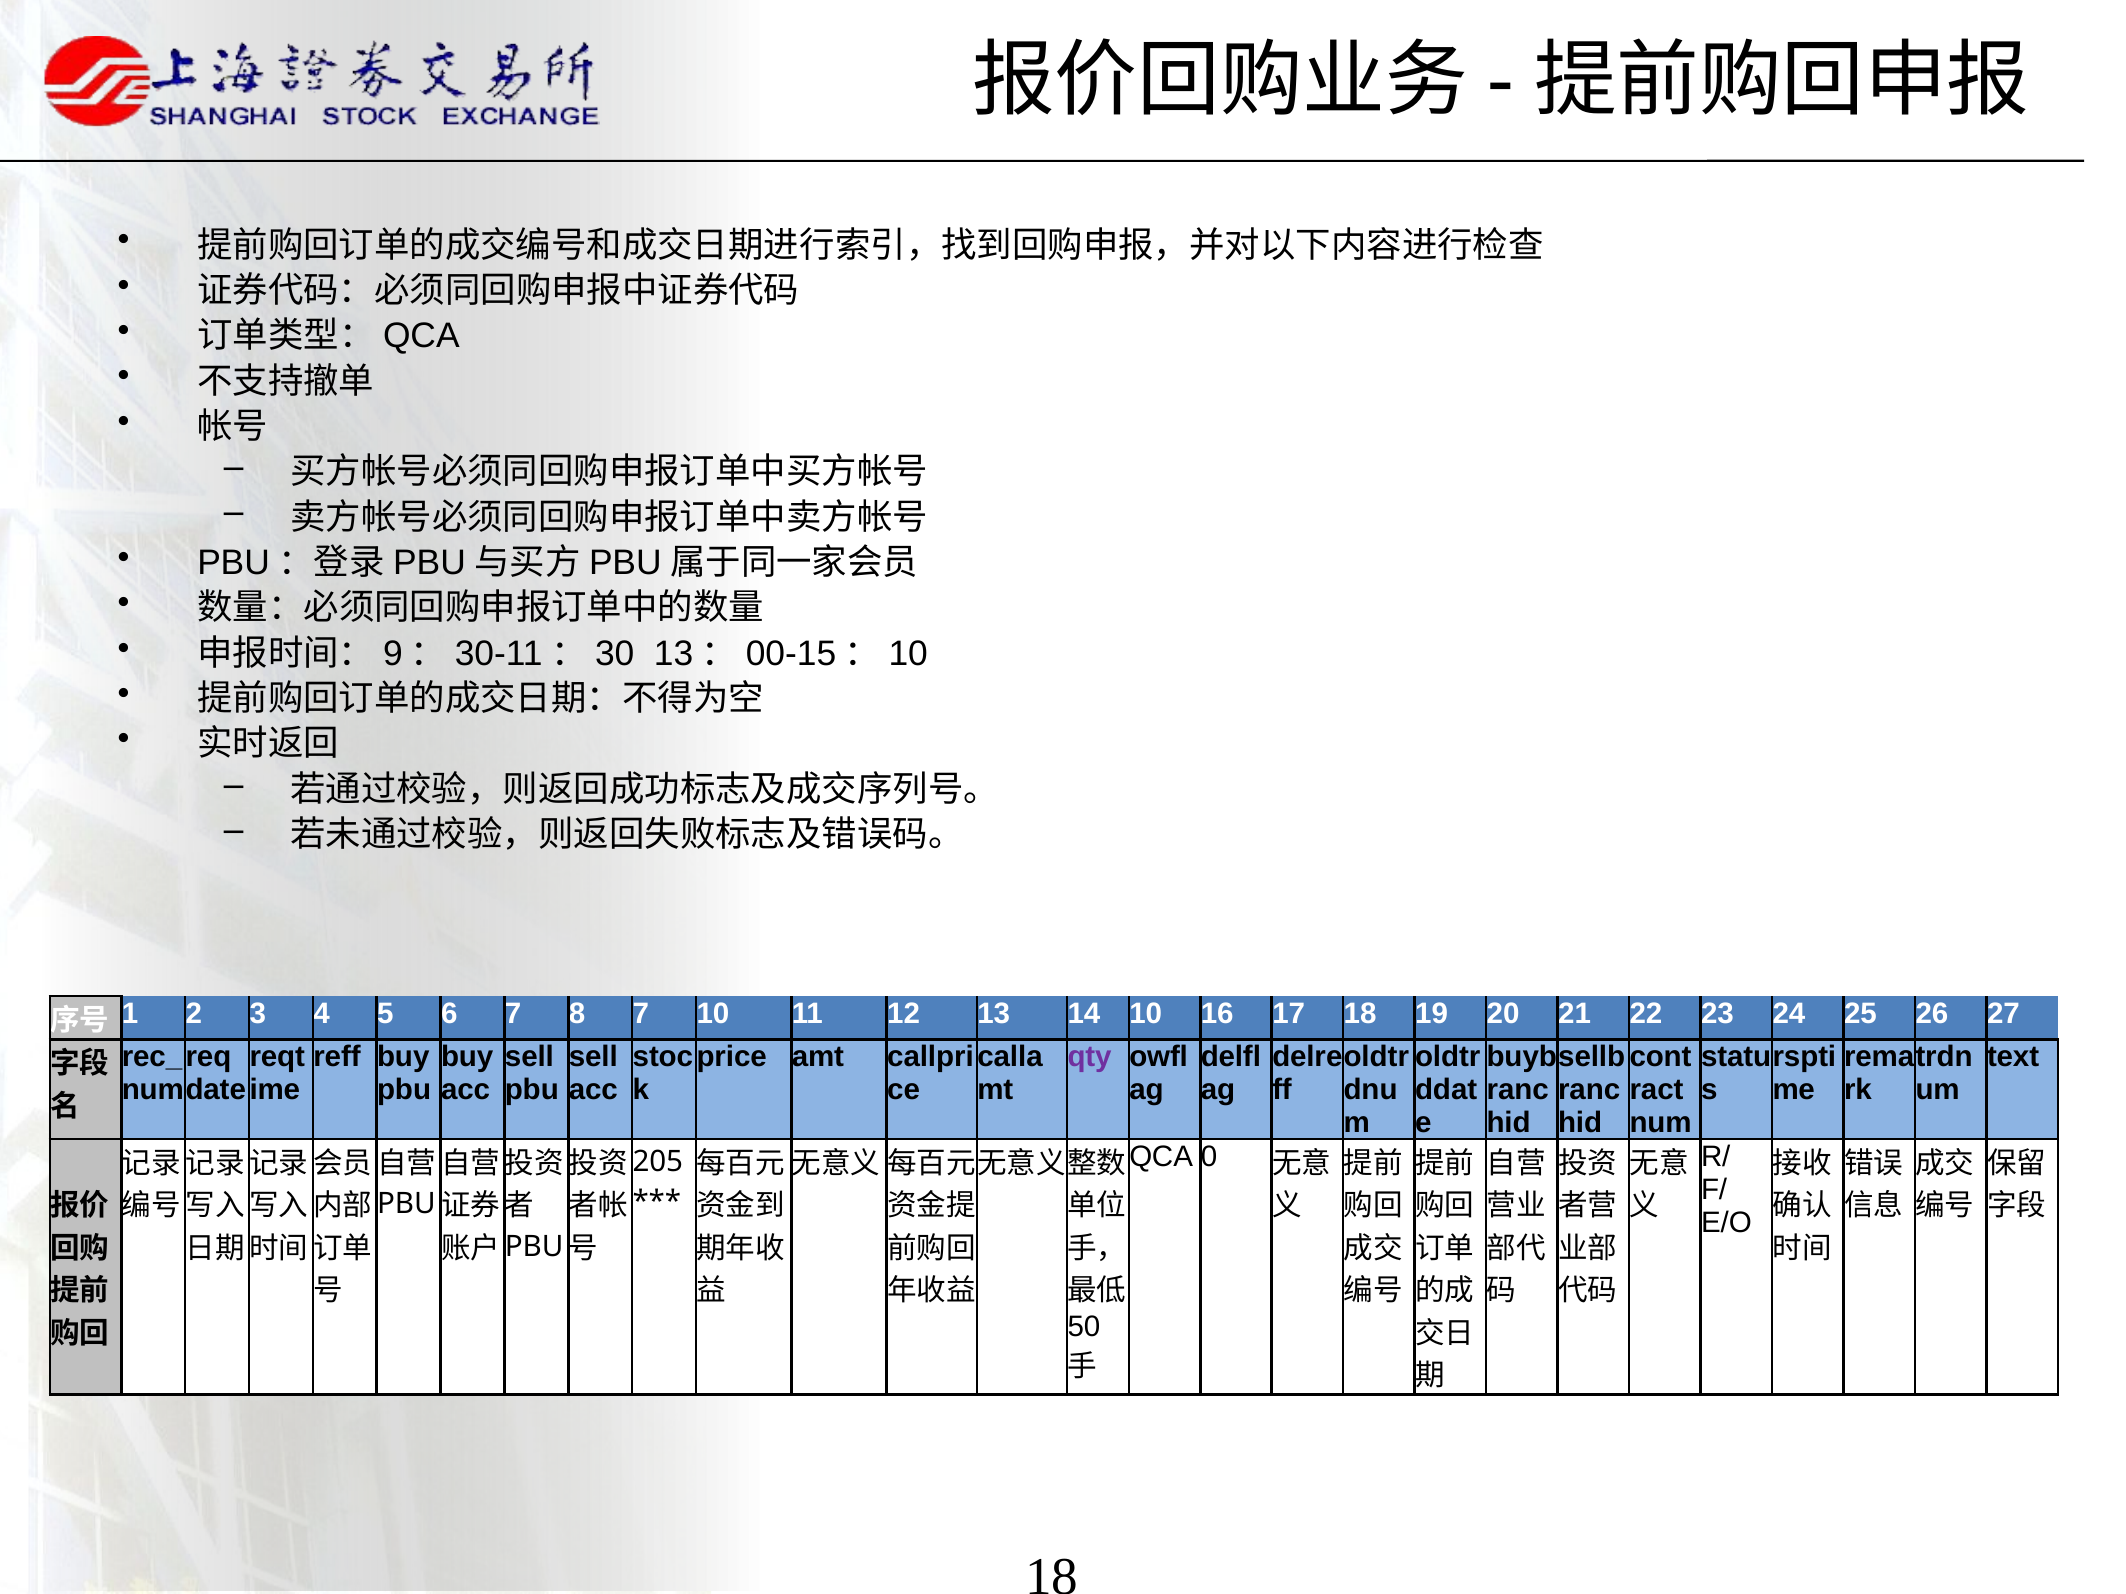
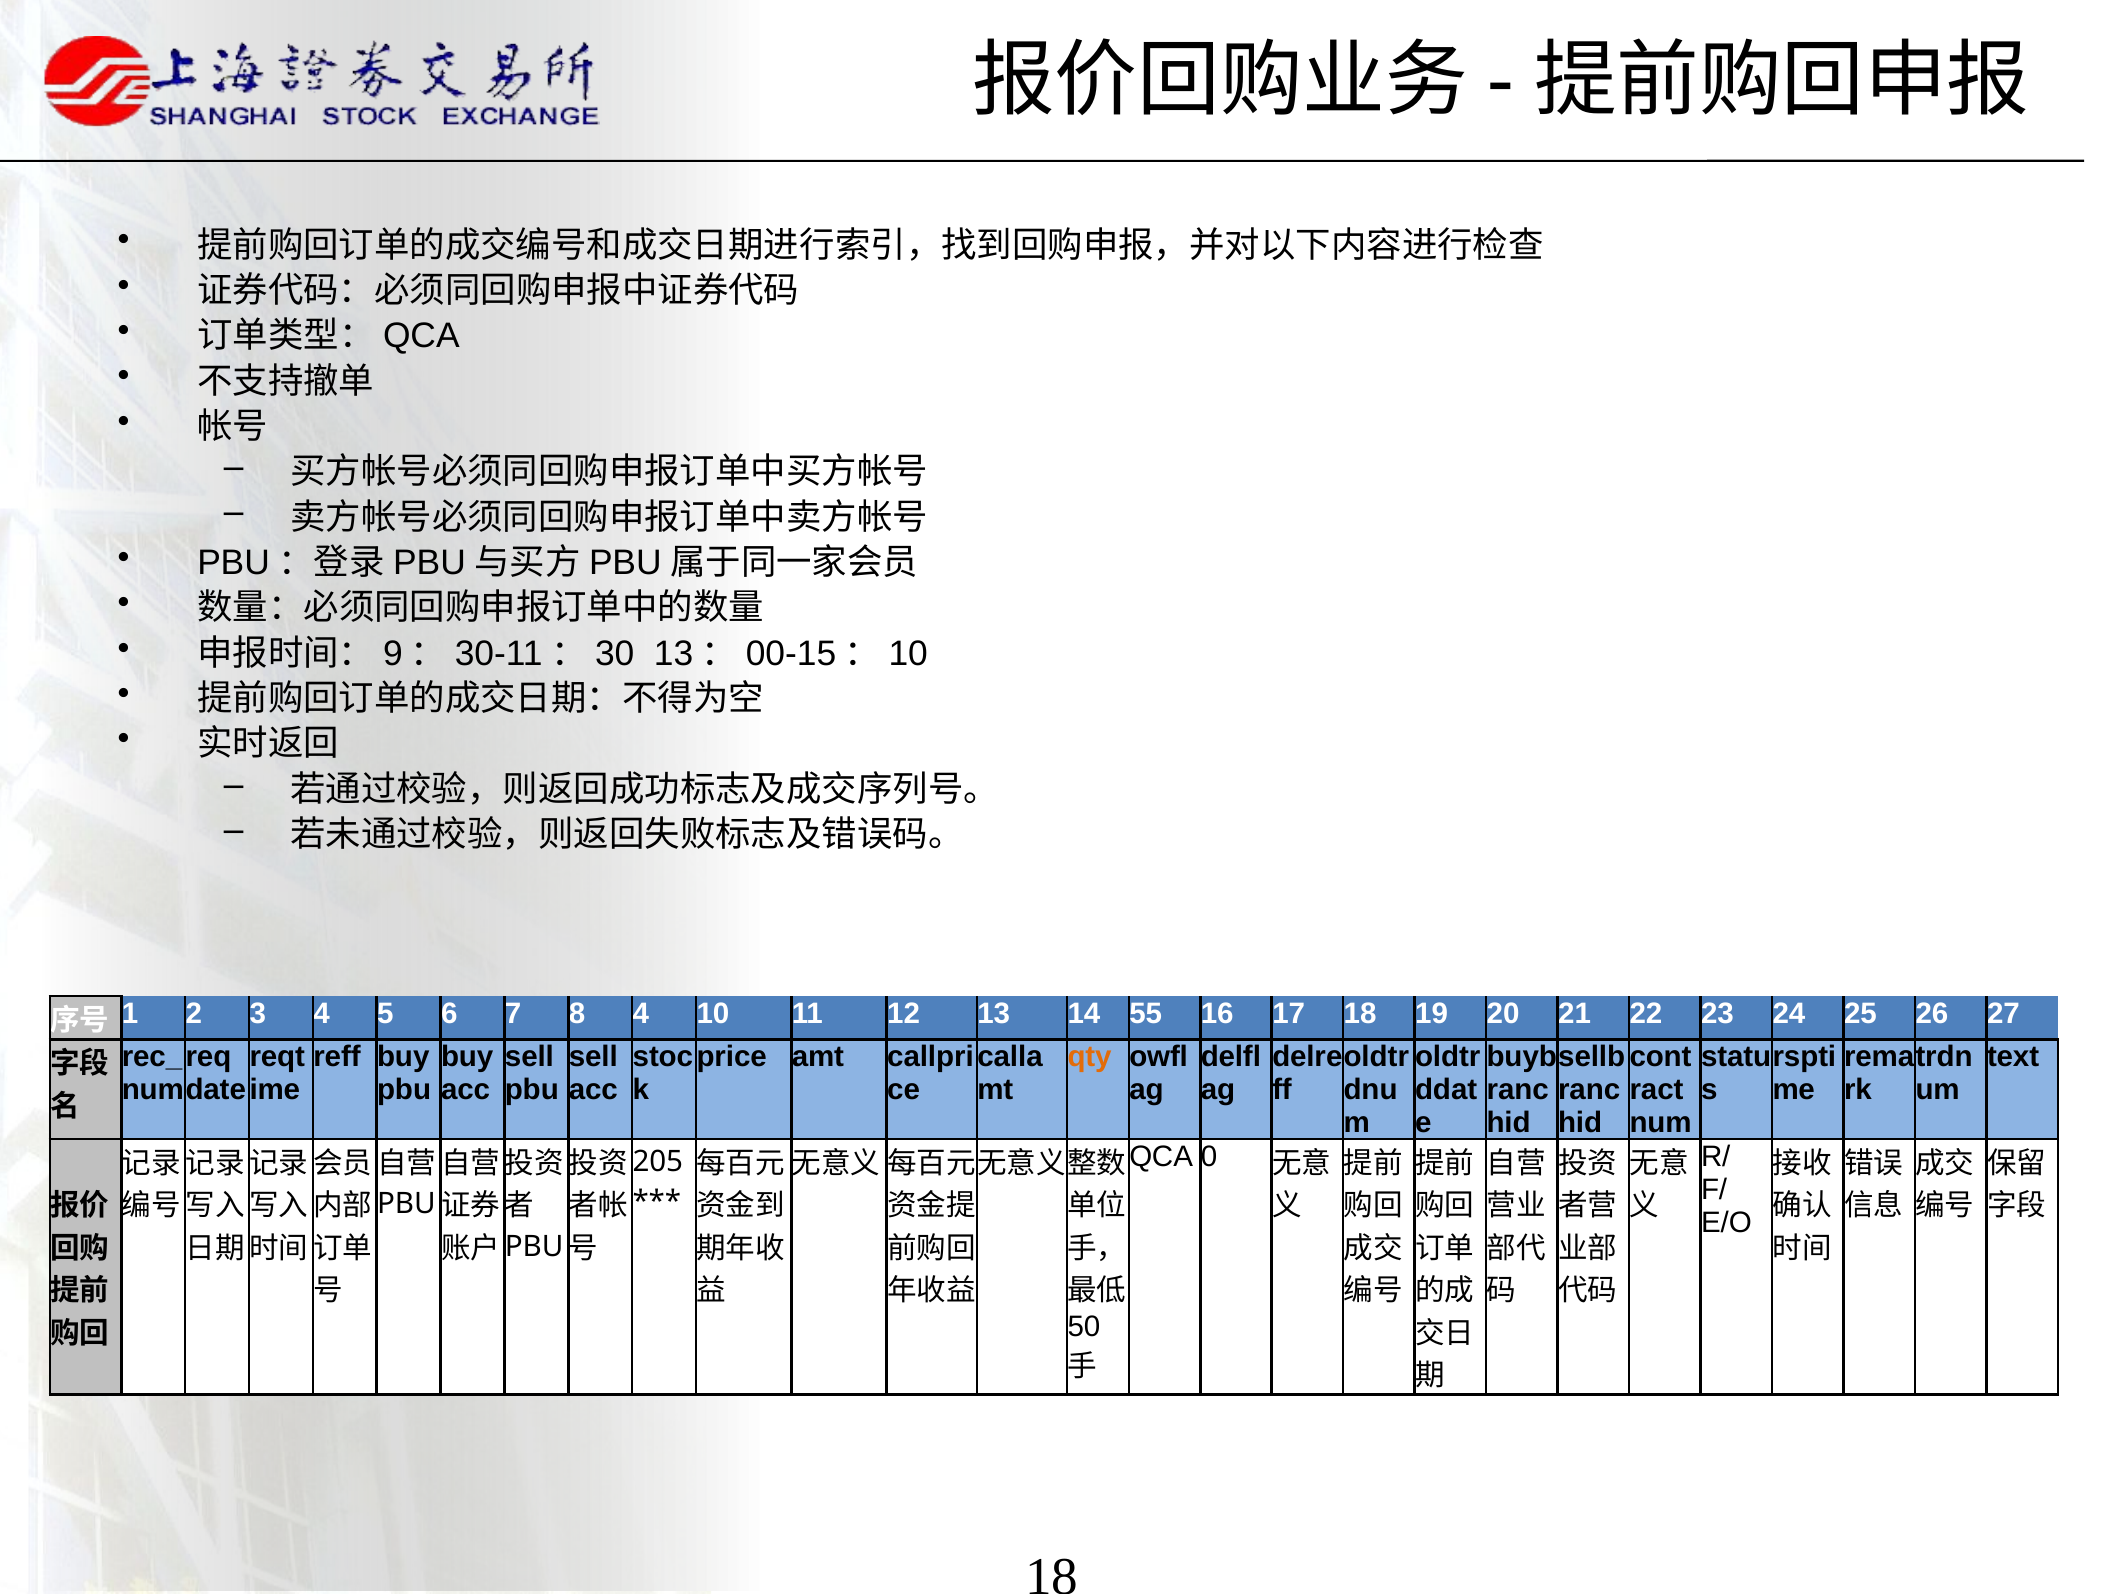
8 7: 7 -> 4
14 10: 10 -> 55
qty colour: purple -> orange
